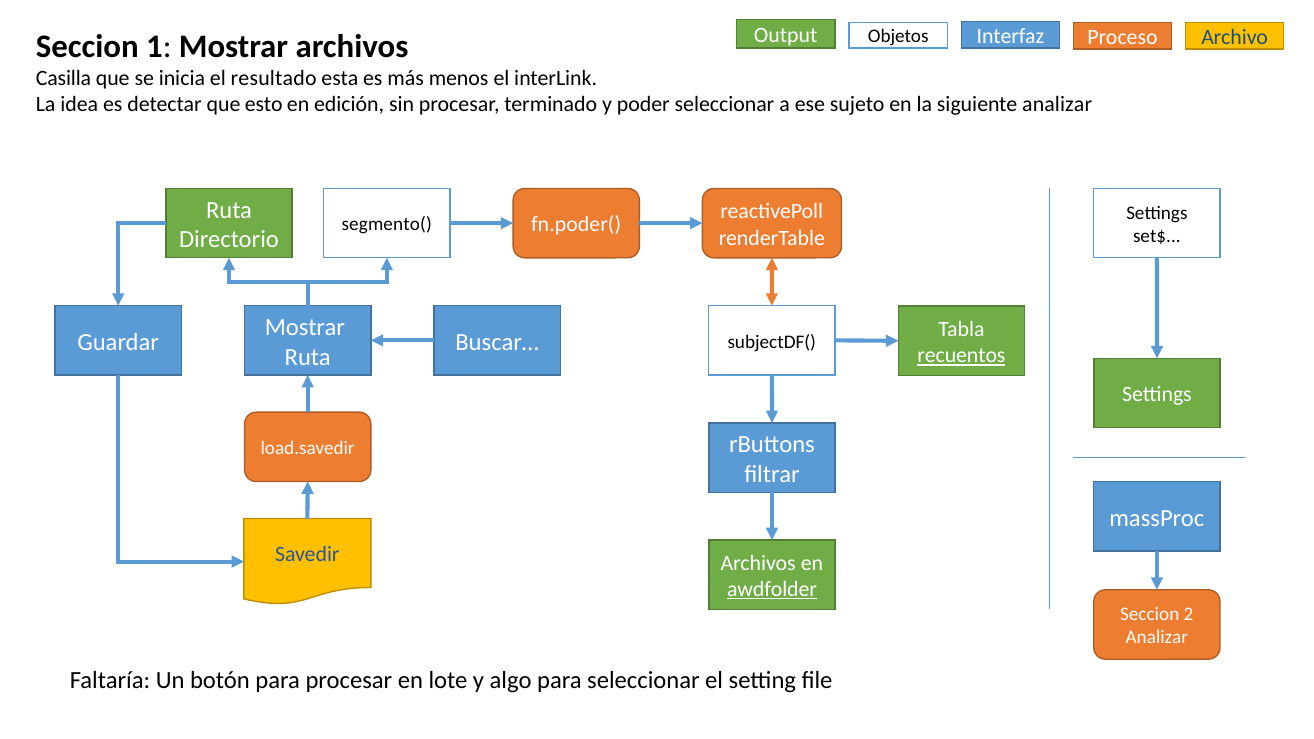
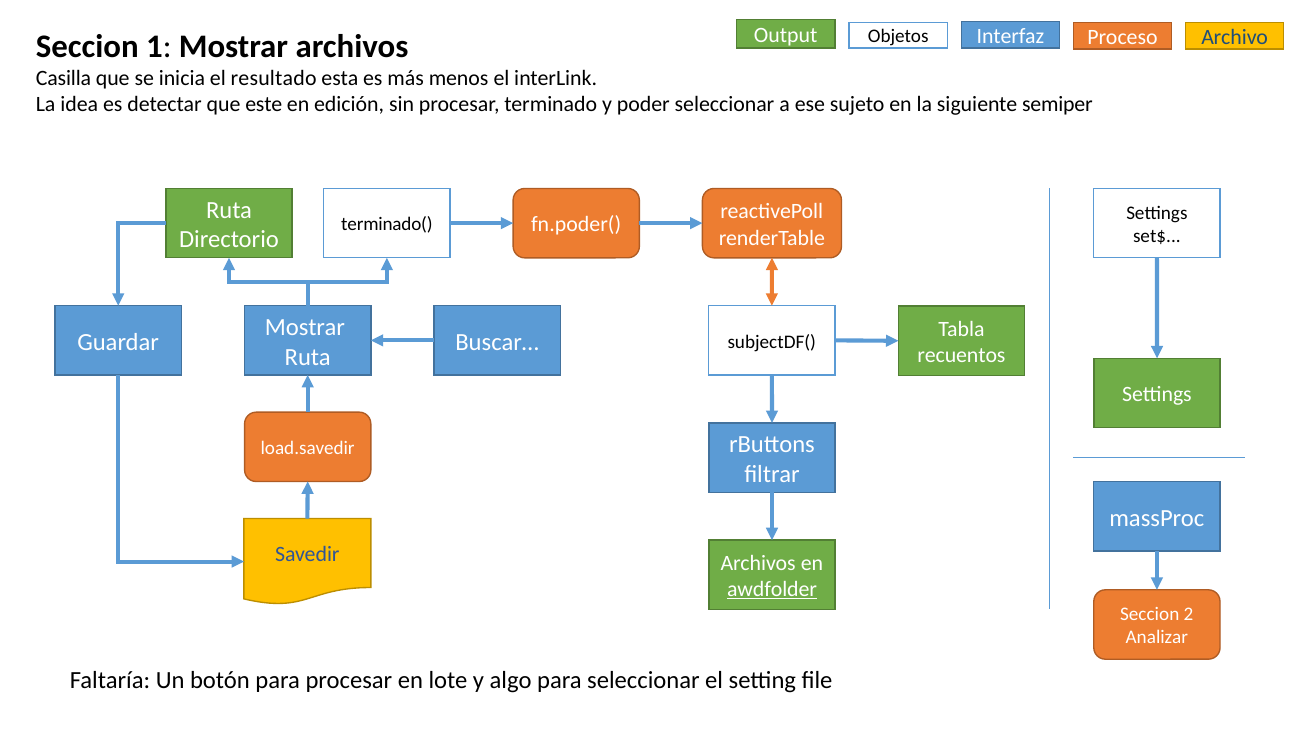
esto: esto -> este
siguiente analizar: analizar -> semiper
segmento(: segmento( -> terminado(
recuentos underline: present -> none
